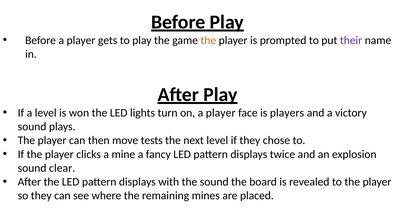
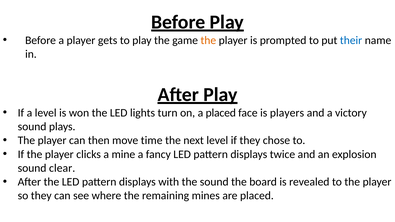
their colour: purple -> blue
on a player: player -> placed
tests: tests -> time
